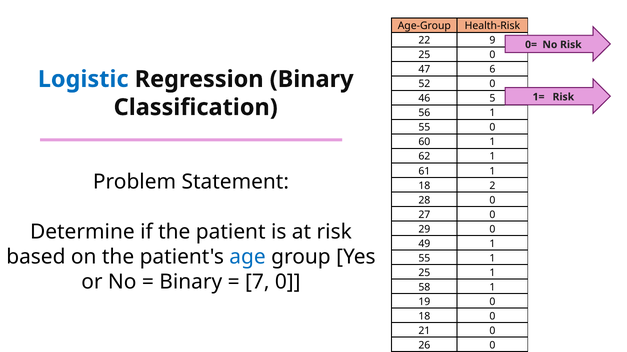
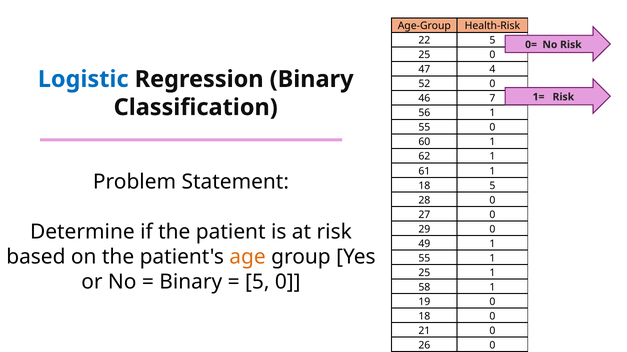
22 9: 9 -> 5
6: 6 -> 4
5: 5 -> 7
18 2: 2 -> 5
age colour: blue -> orange
7 at (257, 283): 7 -> 5
